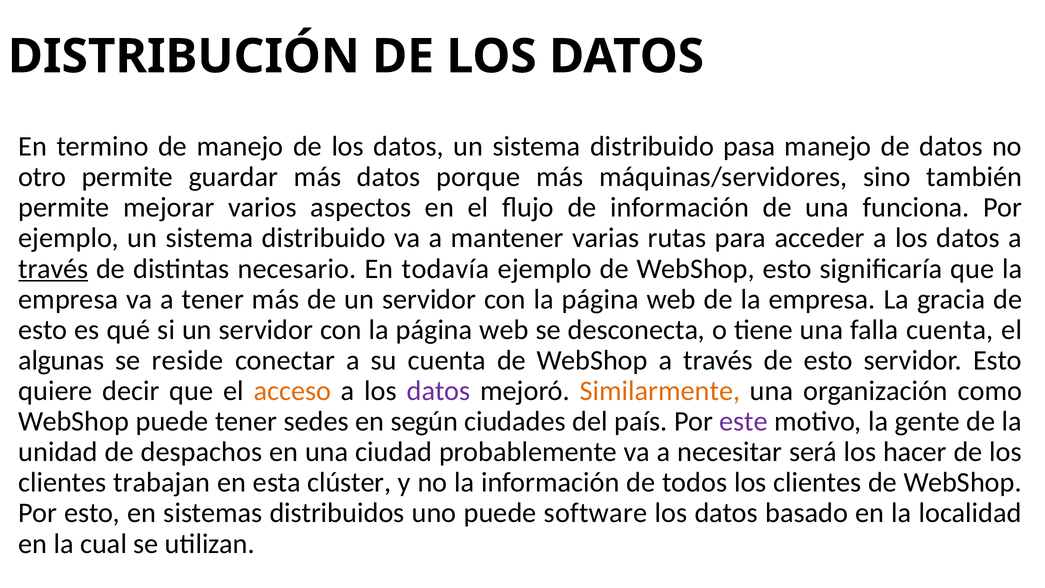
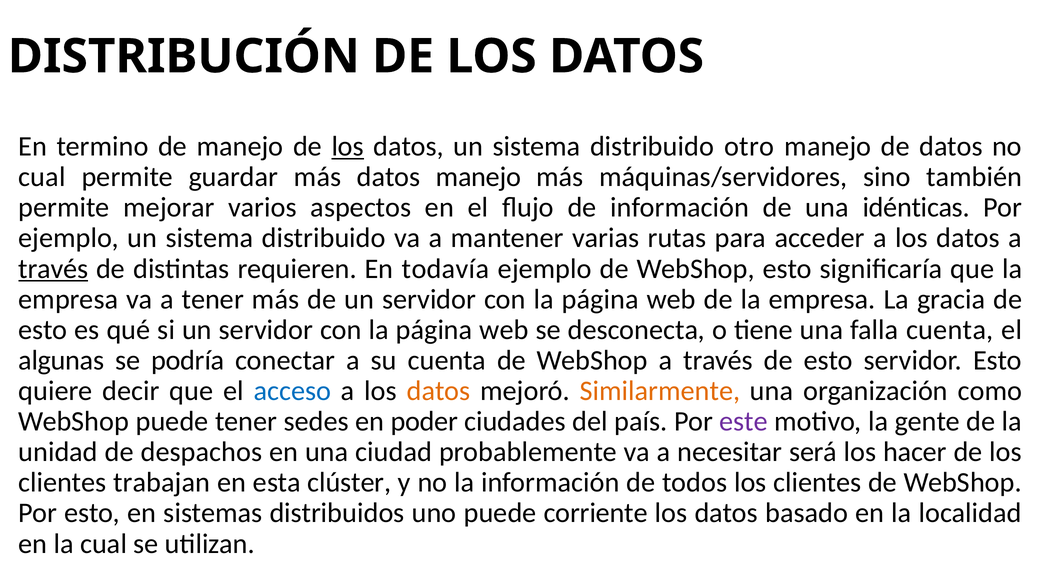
los at (348, 146) underline: none -> present
pasa: pasa -> otro
otro at (42, 177): otro -> cual
datos porque: porque -> manejo
funciona: funciona -> idénticas
necesario: necesario -> requieren
reside: reside -> podría
acceso colour: orange -> blue
datos at (439, 391) colour: purple -> orange
según: según -> poder
software: software -> corriente
